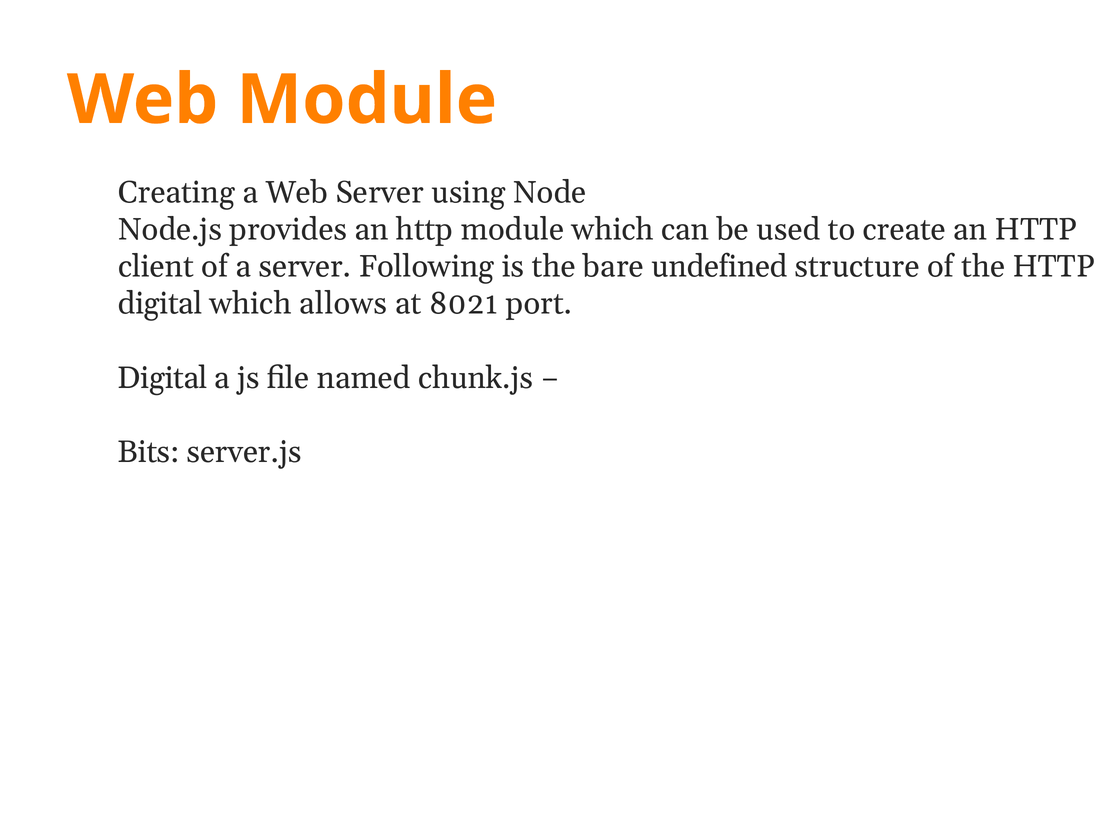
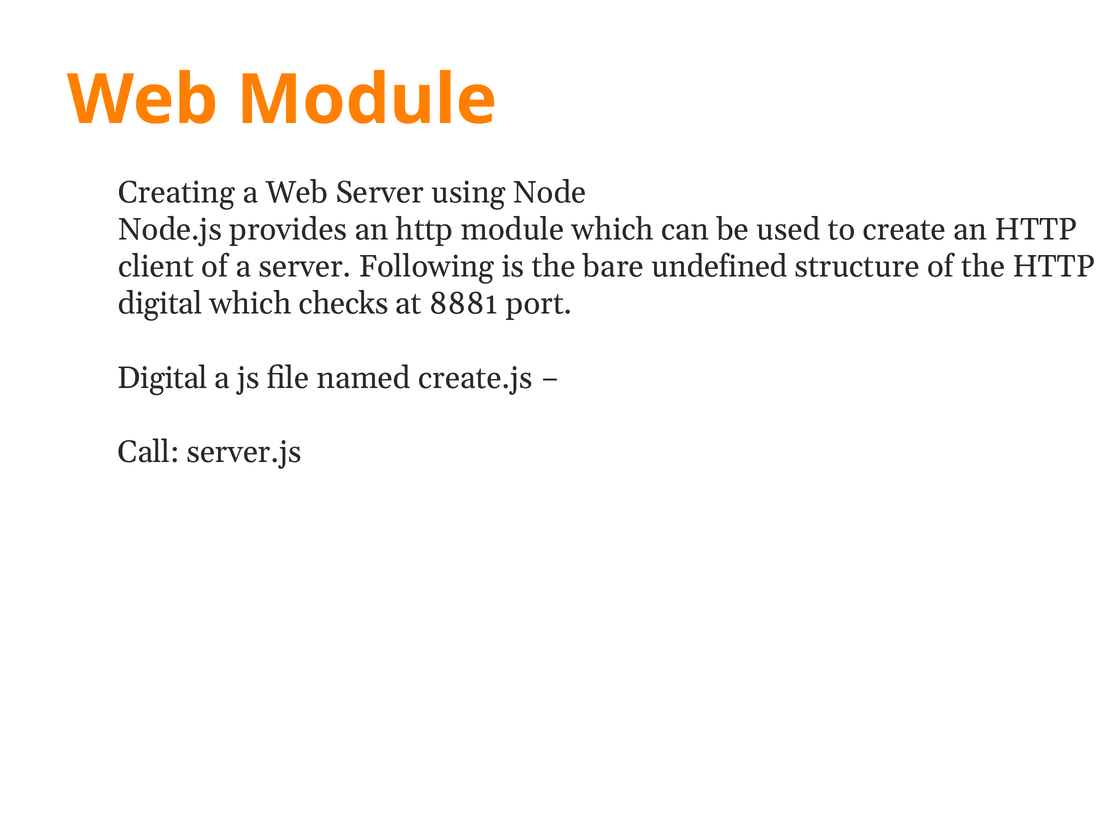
allows: allows -> checks
8021: 8021 -> 8881
chunk.js: chunk.js -> create.js
Bits: Bits -> Call
